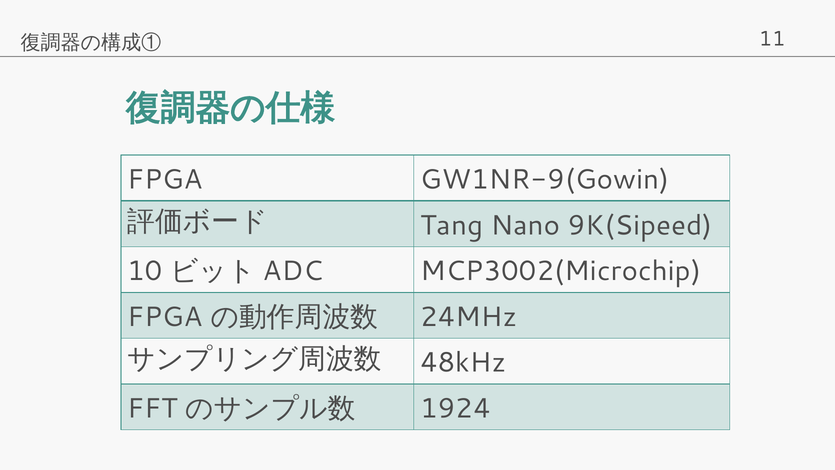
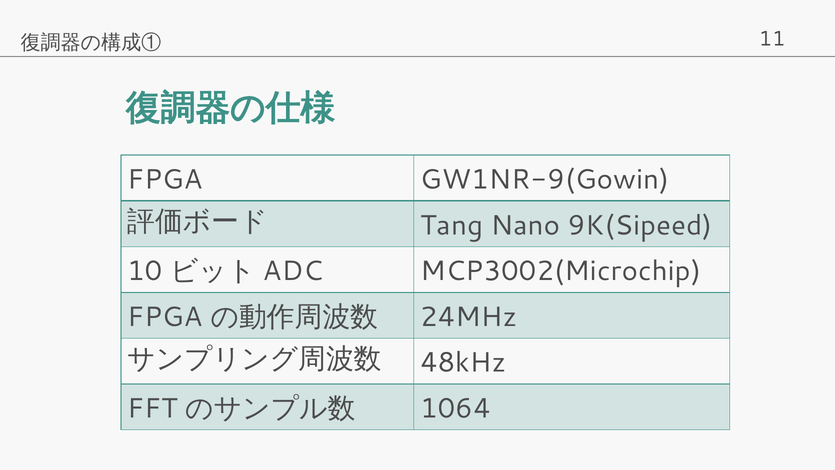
1924: 1924 -> 1064
